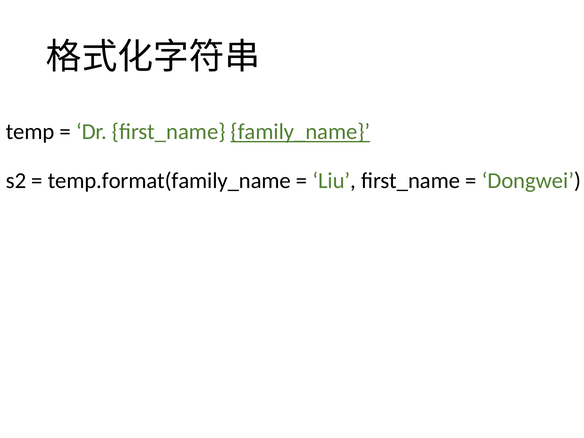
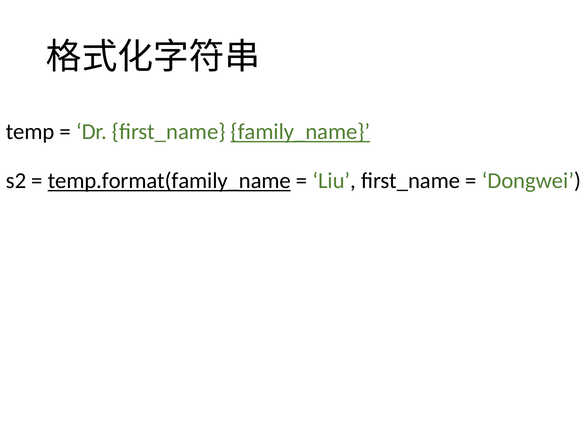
temp.format(family_name underline: none -> present
